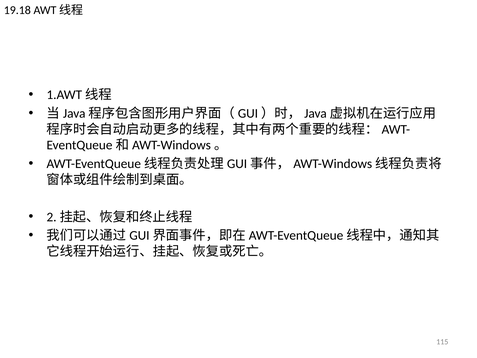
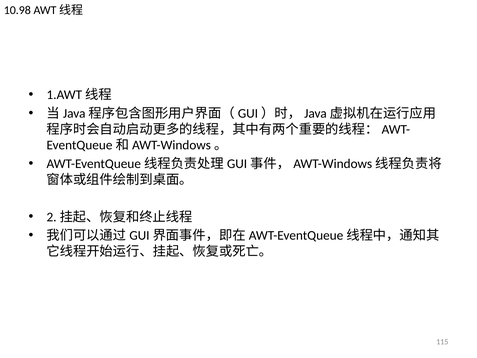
19.18: 19.18 -> 10.98
